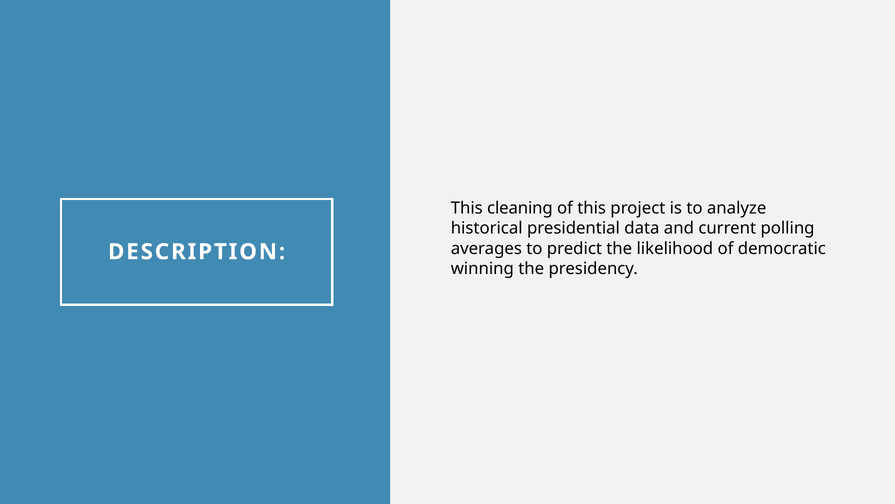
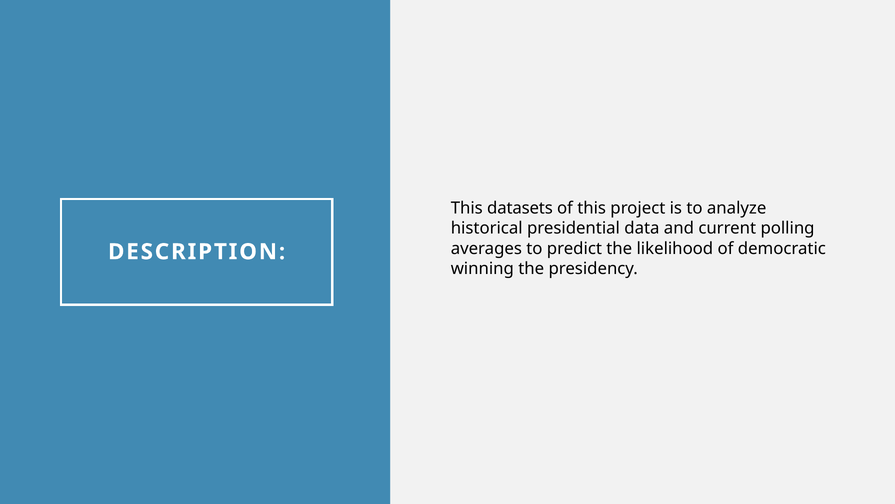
cleaning: cleaning -> datasets
